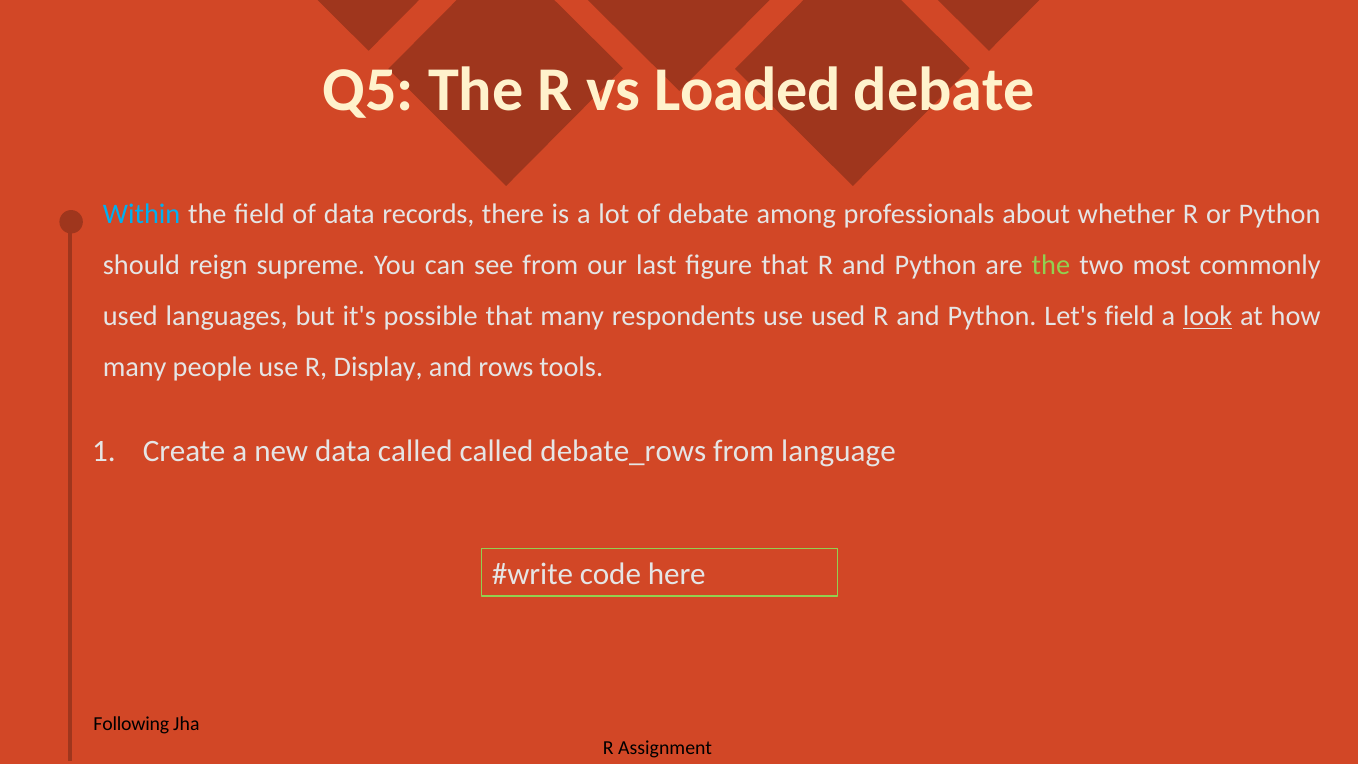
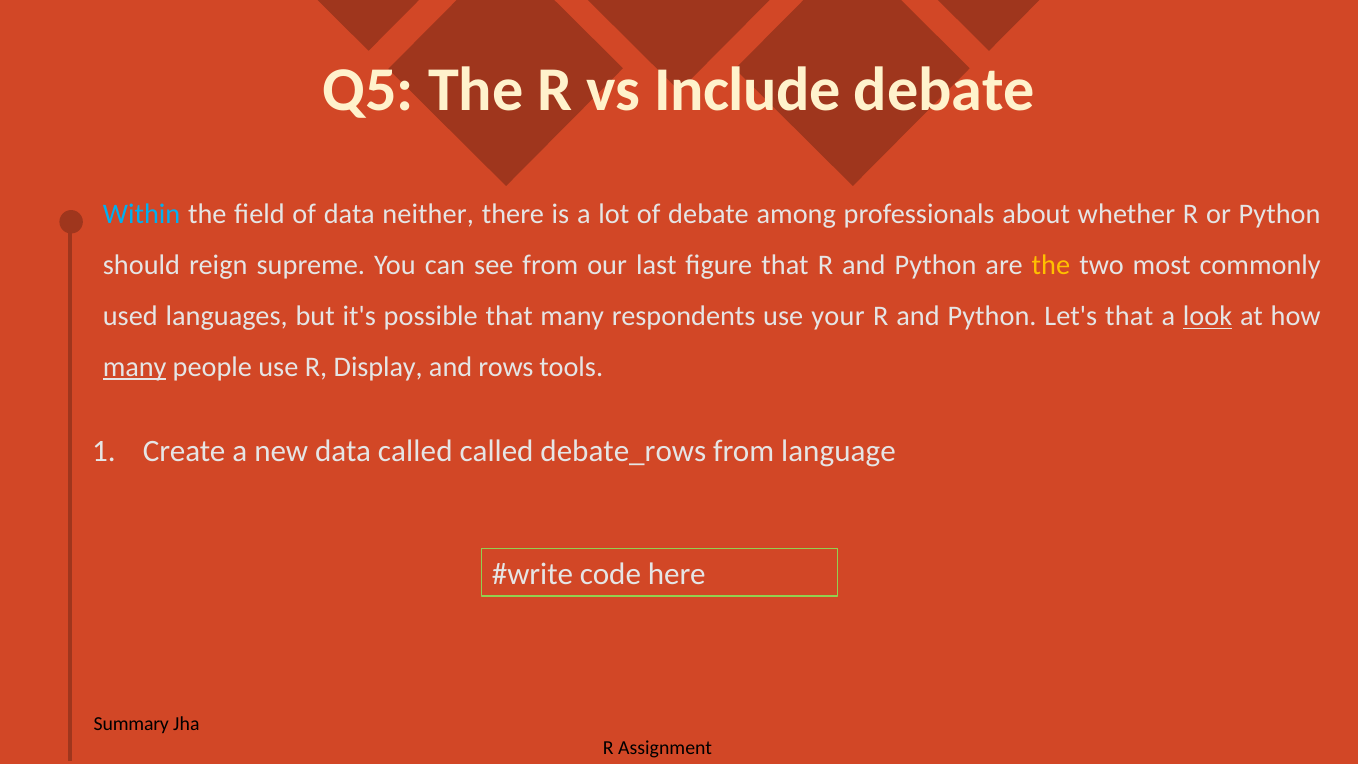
Loaded: Loaded -> Include
records: records -> neither
the at (1051, 265) colour: light green -> yellow
use used: used -> your
Let's field: field -> that
many at (135, 367) underline: none -> present
Following: Following -> Summary
